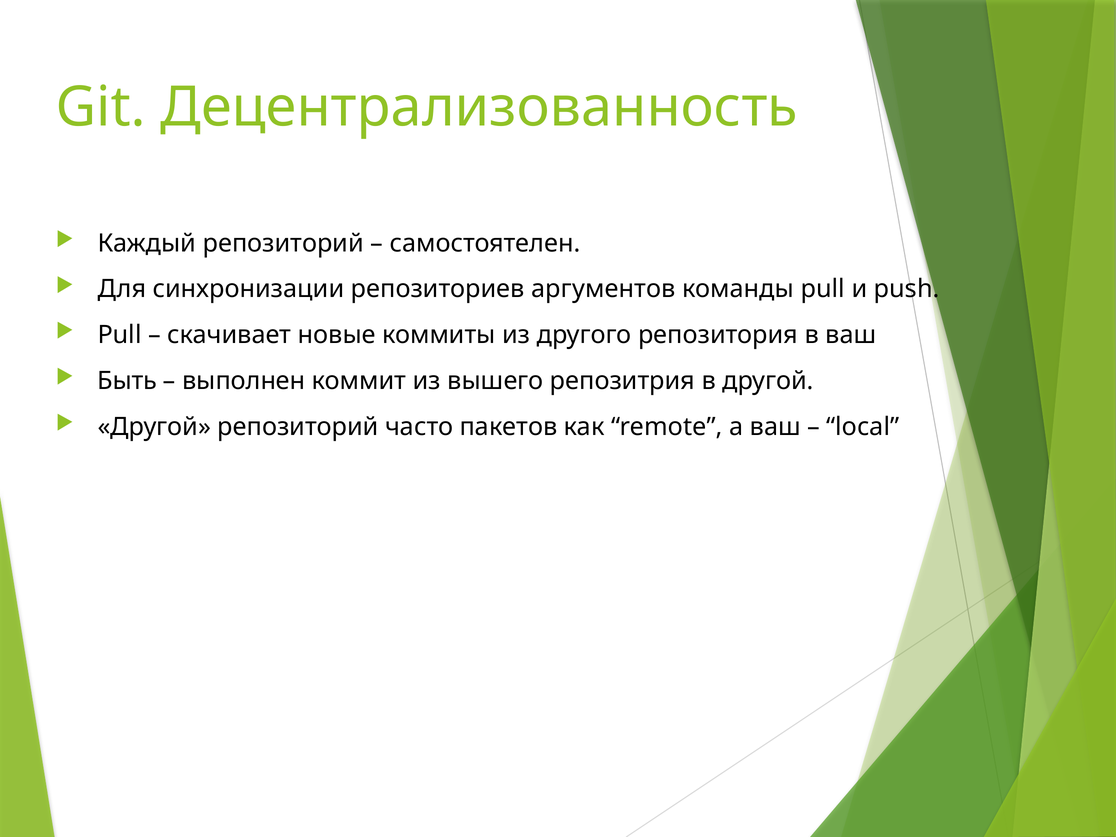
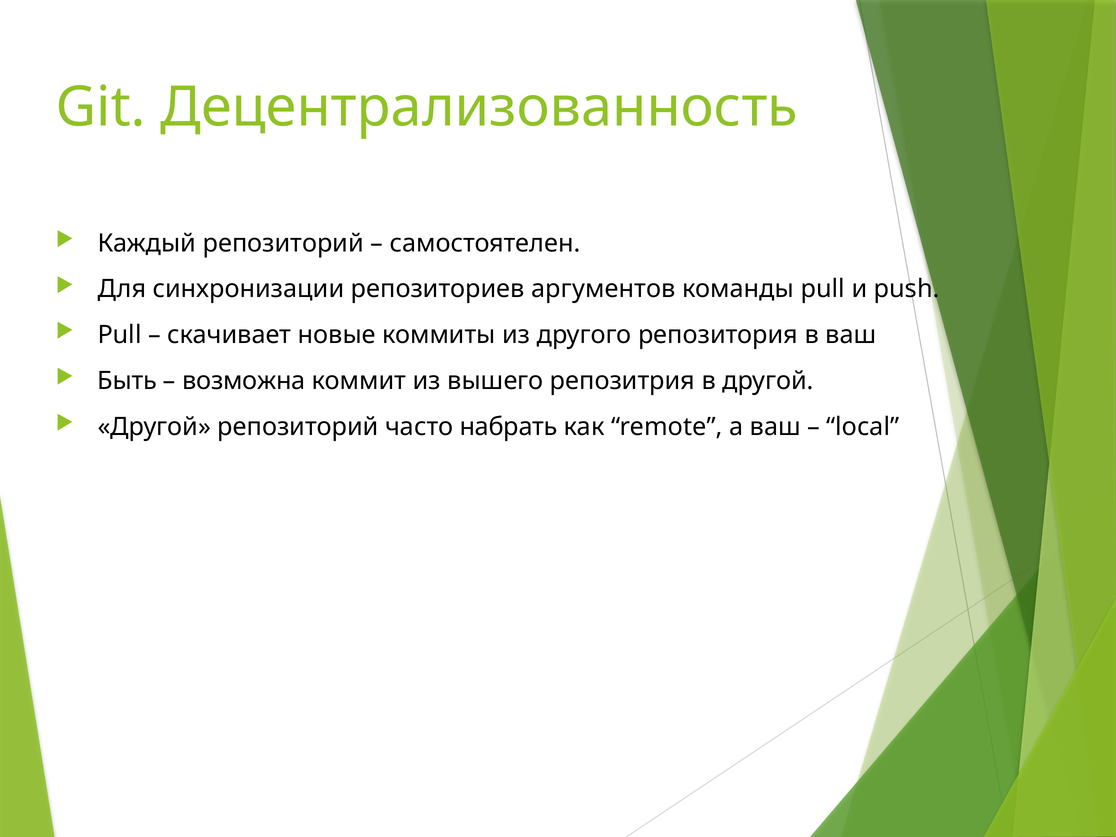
выполнен: выполнен -> возможна
пакетов: пакетов -> набрать
